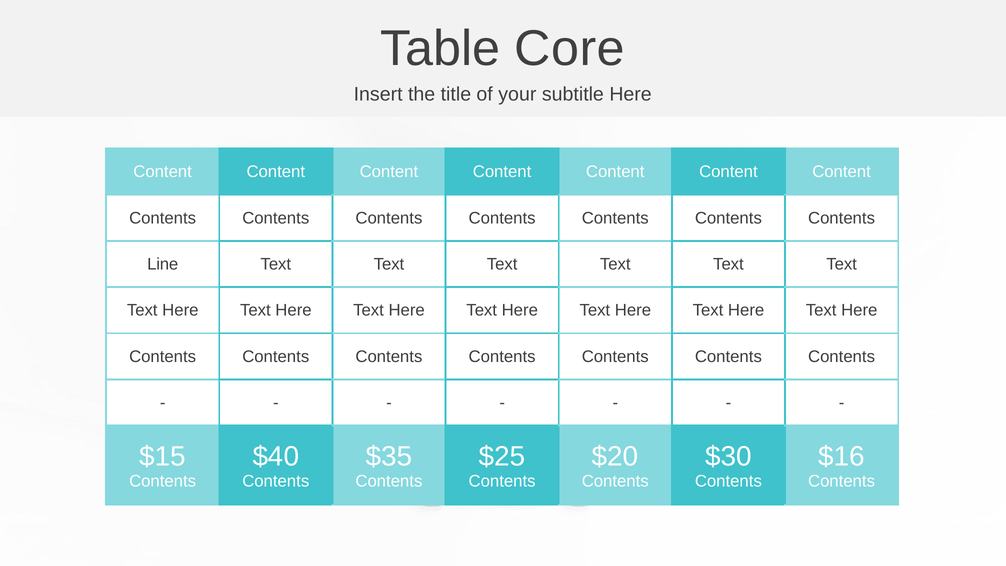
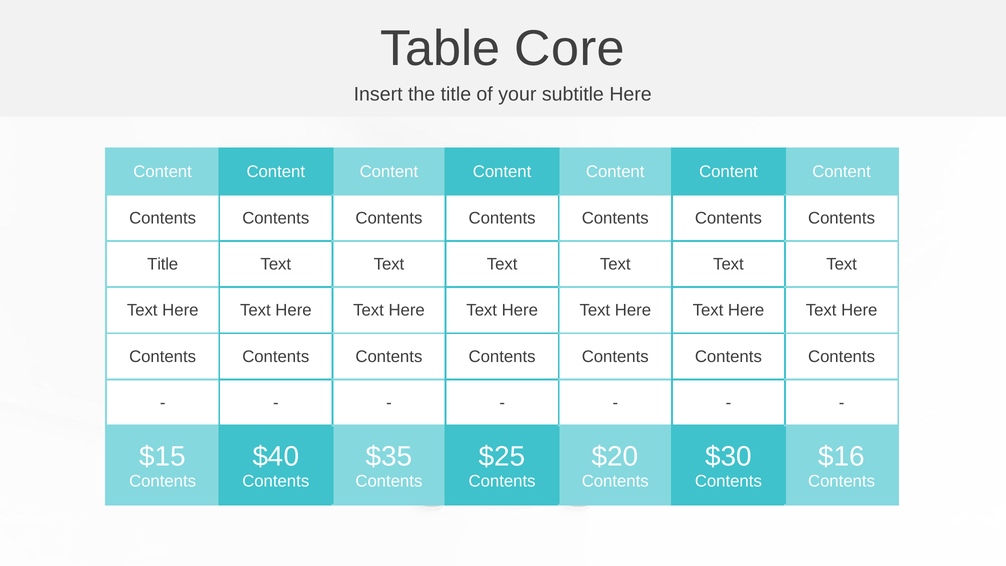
Line at (163, 264): Line -> Title
